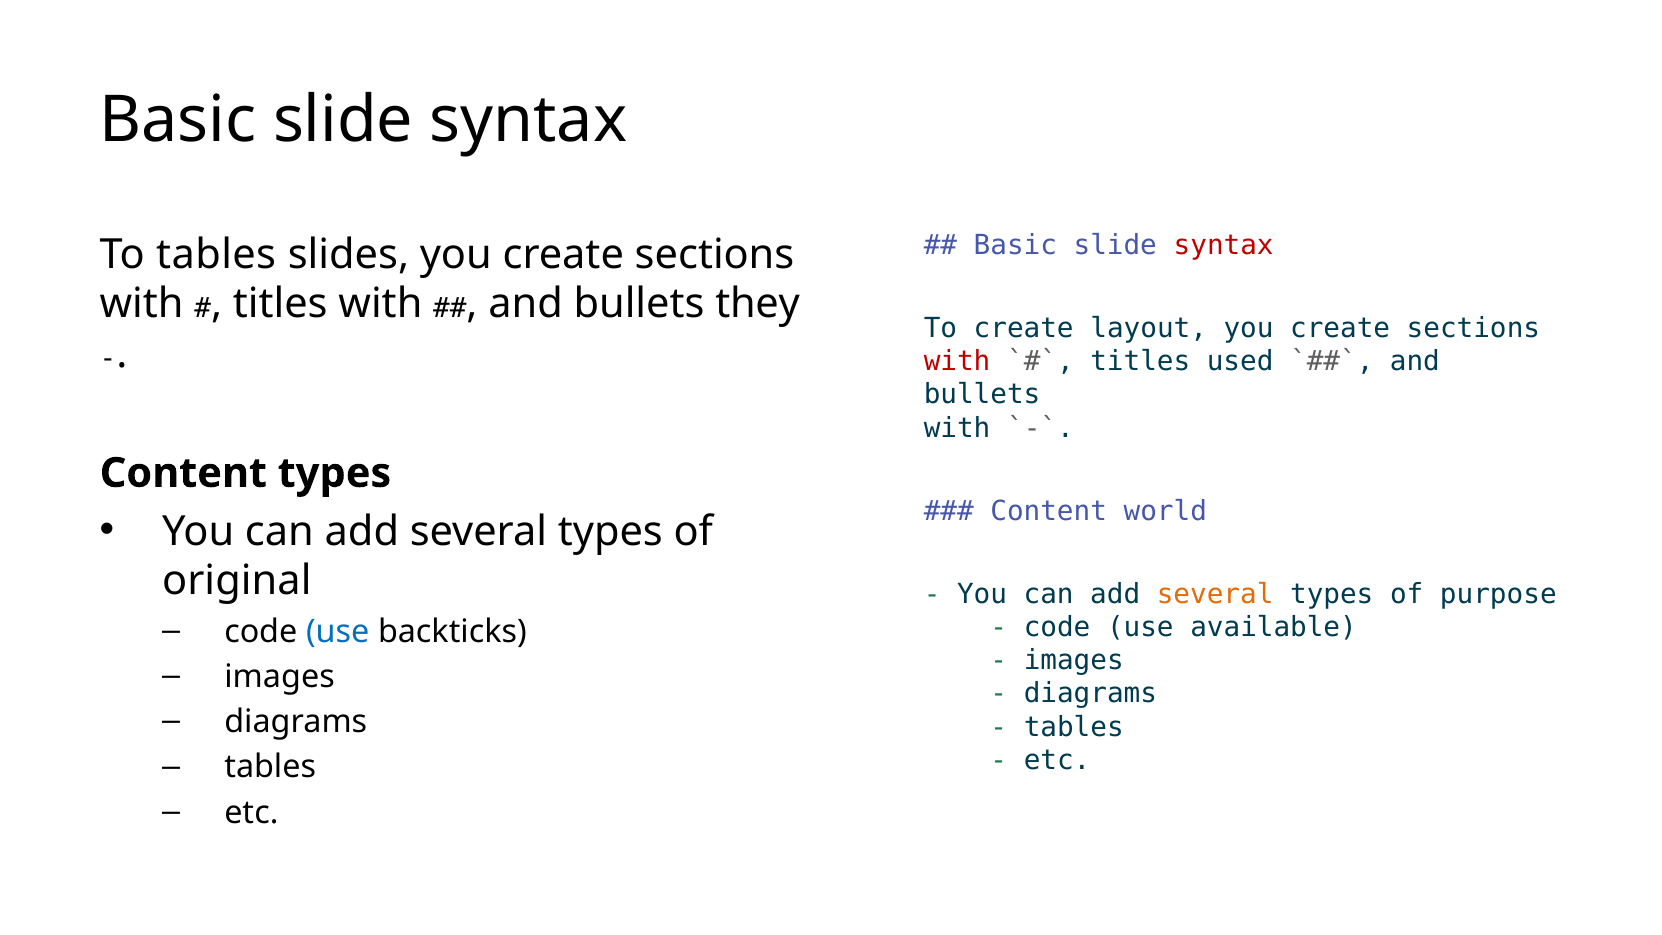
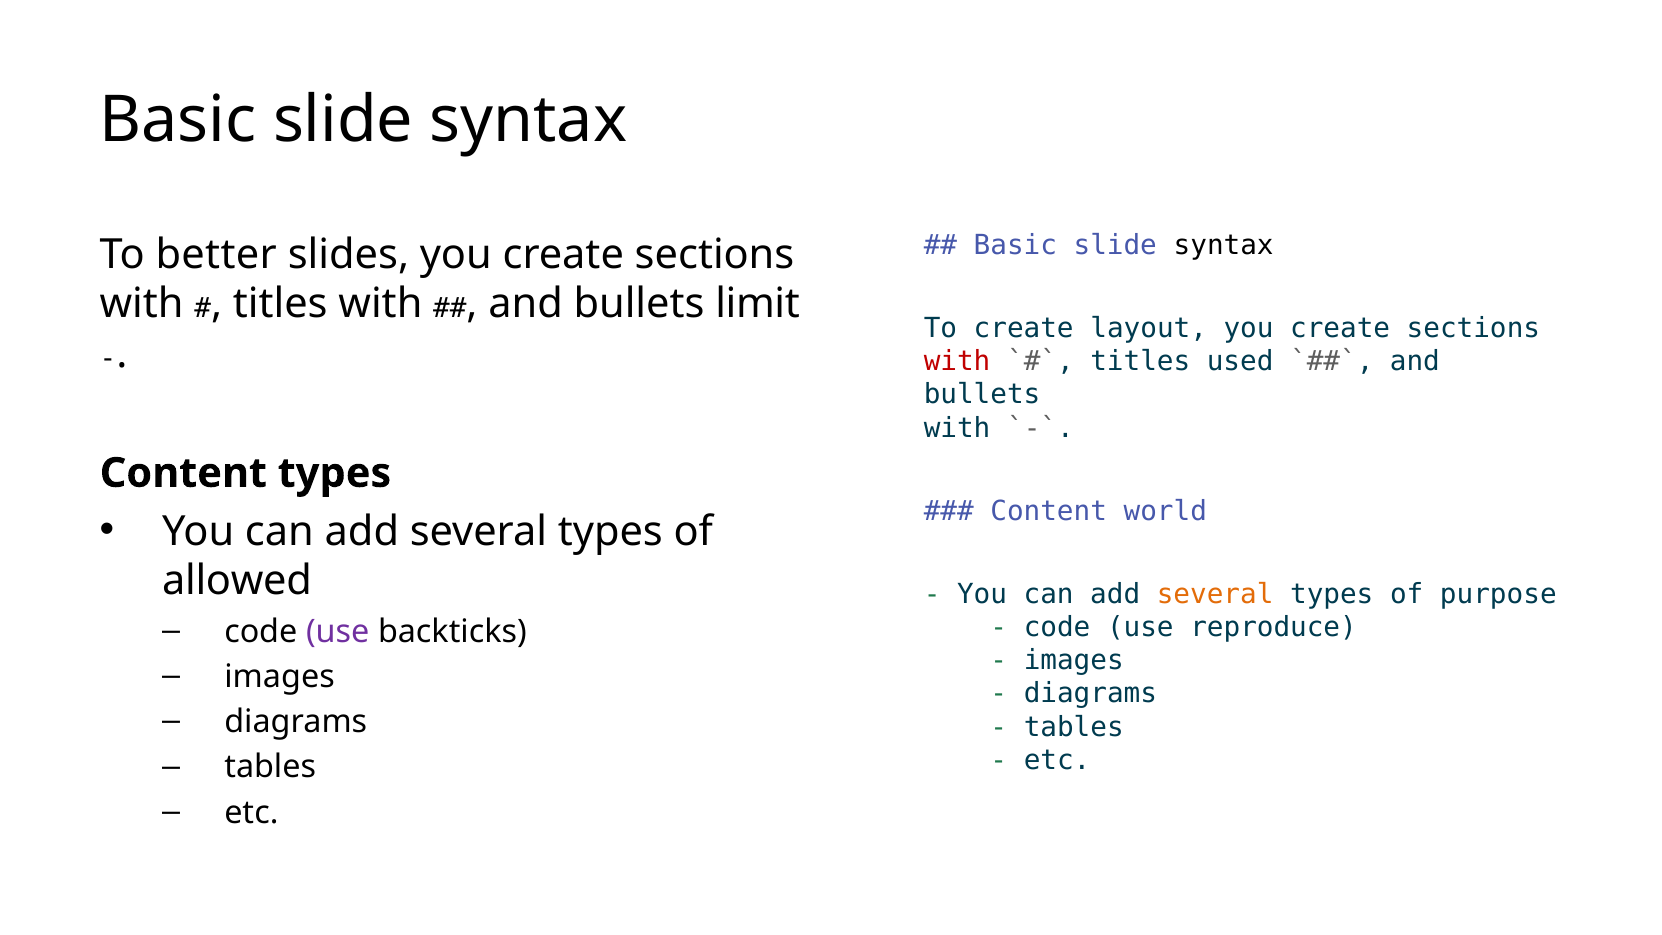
syntax at (1224, 245) colour: red -> black
To tables: tables -> better
they: they -> limit
original: original -> allowed
use at (338, 631) colour: blue -> purple
available: available -> reproduce
